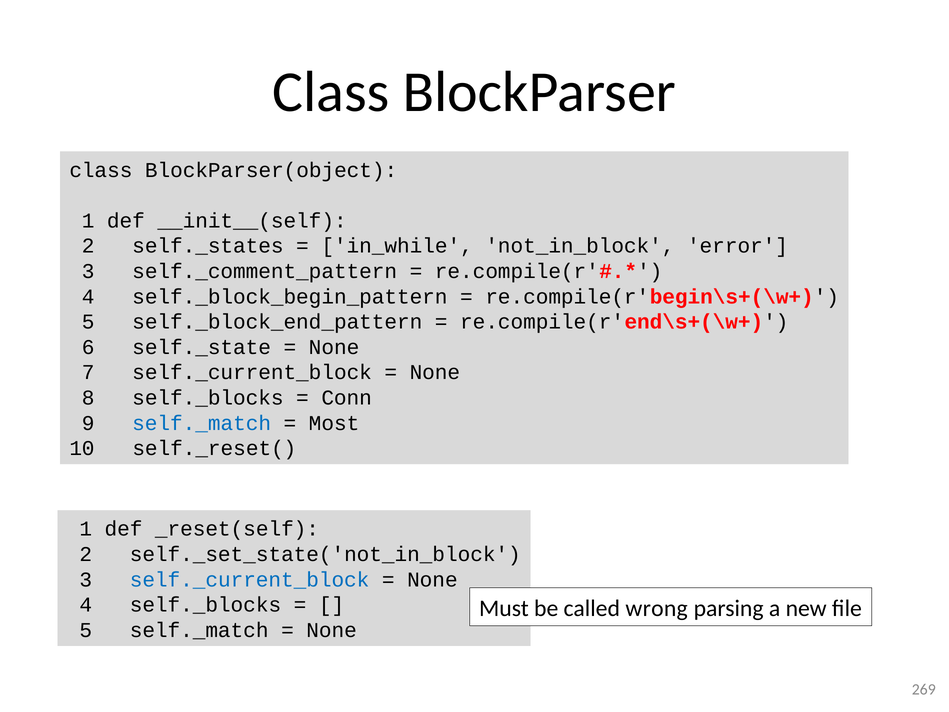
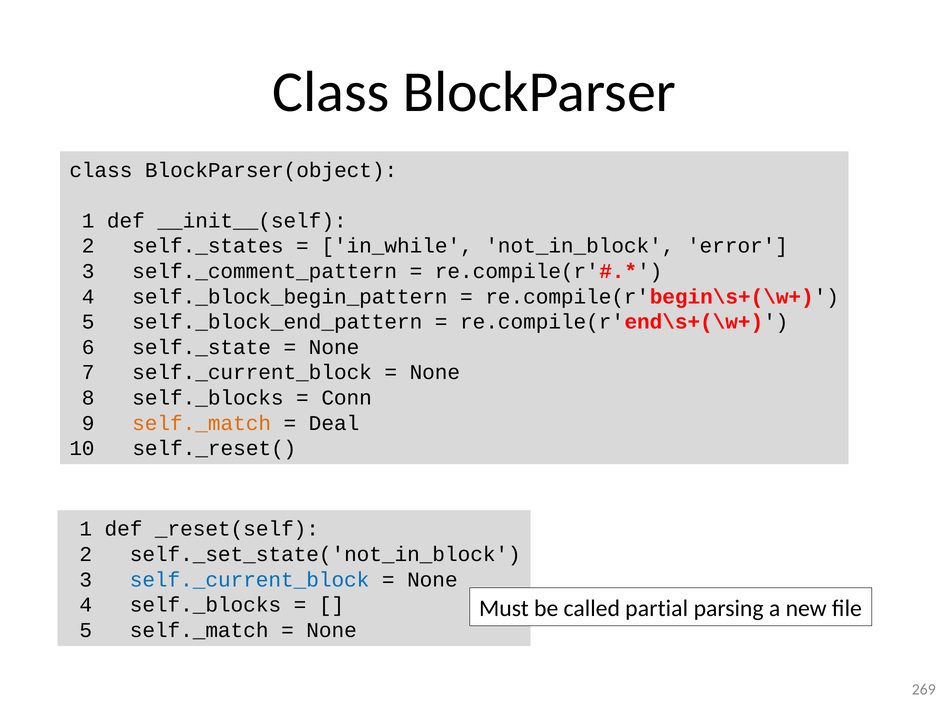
self._match at (202, 423) colour: blue -> orange
Most: Most -> Deal
wrong: wrong -> partial
